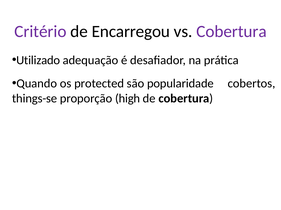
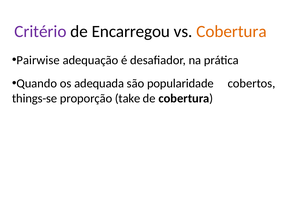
Cobertura at (232, 32) colour: purple -> orange
Utilizado: Utilizado -> Pairwise
protected: protected -> adequada
high: high -> take
